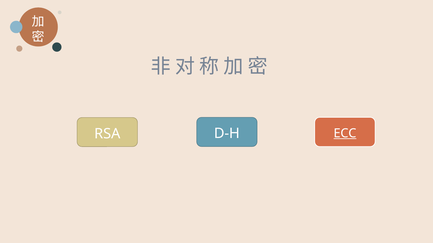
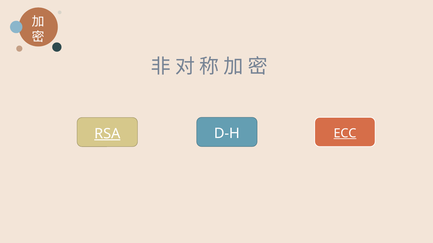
RSA underline: none -> present
